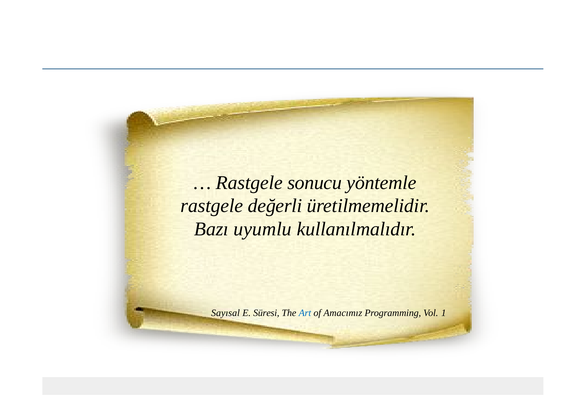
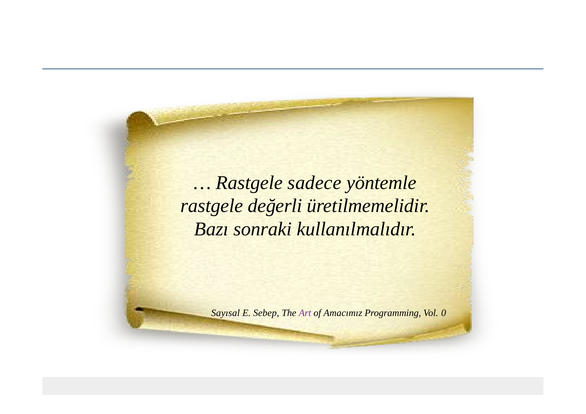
sonucu: sonucu -> sadece
uyumlu: uyumlu -> sonraki
Süresi: Süresi -> Sebep
Art colour: blue -> purple
1: 1 -> 0
